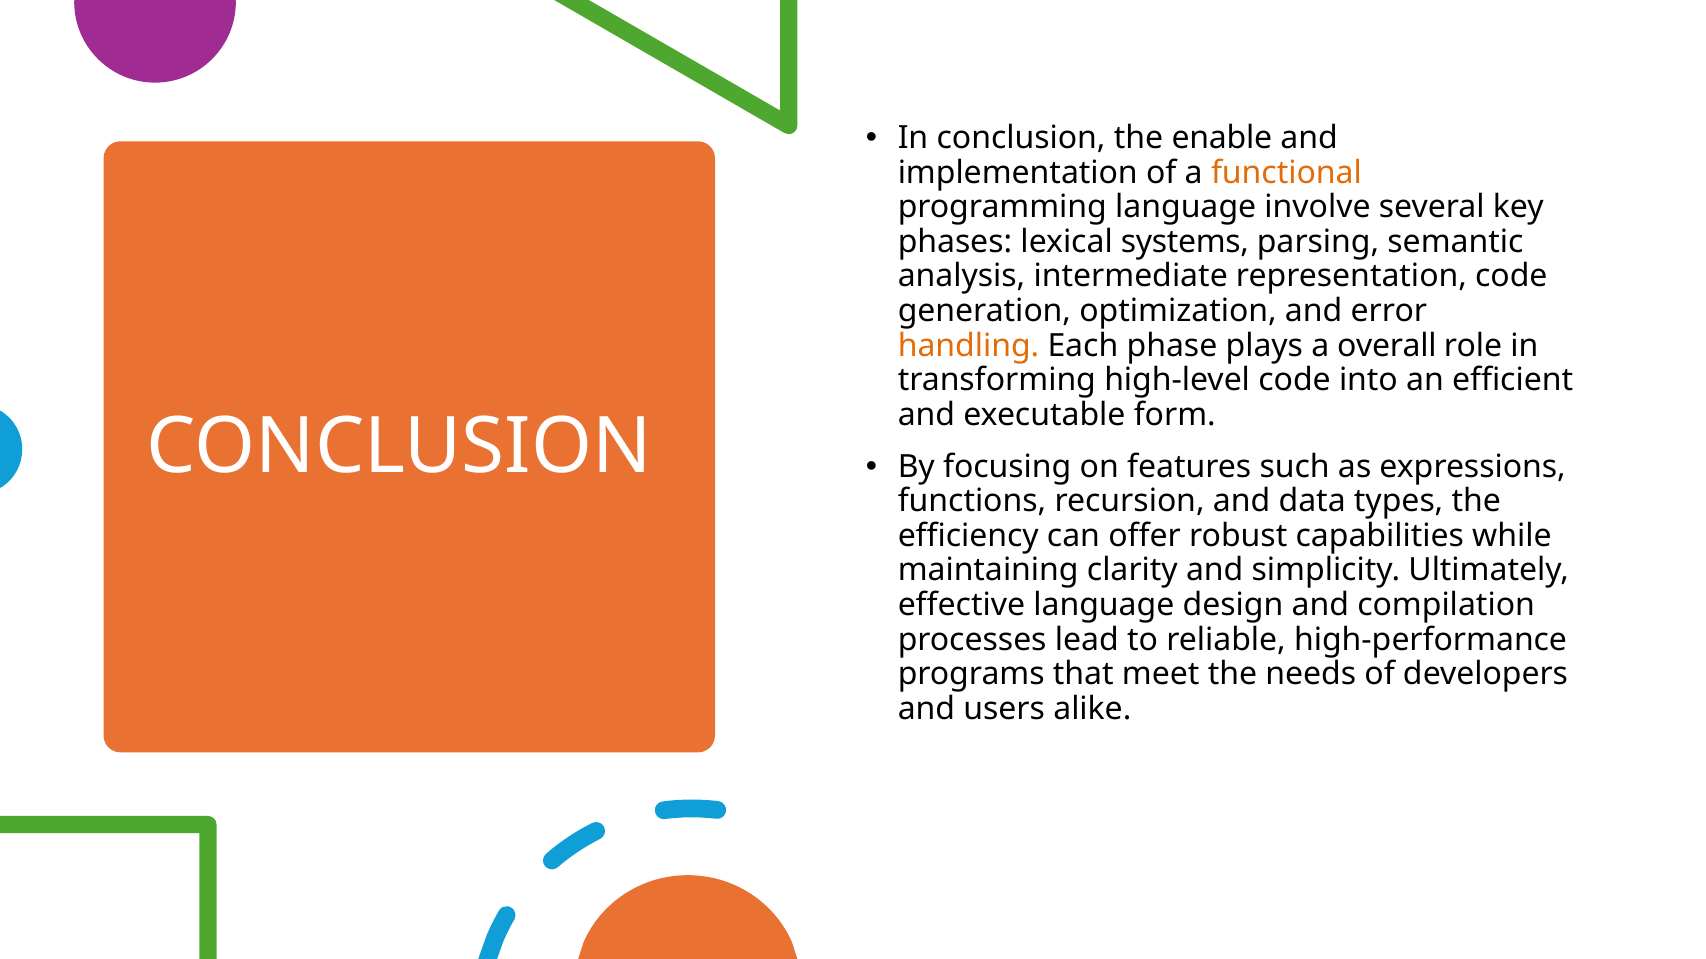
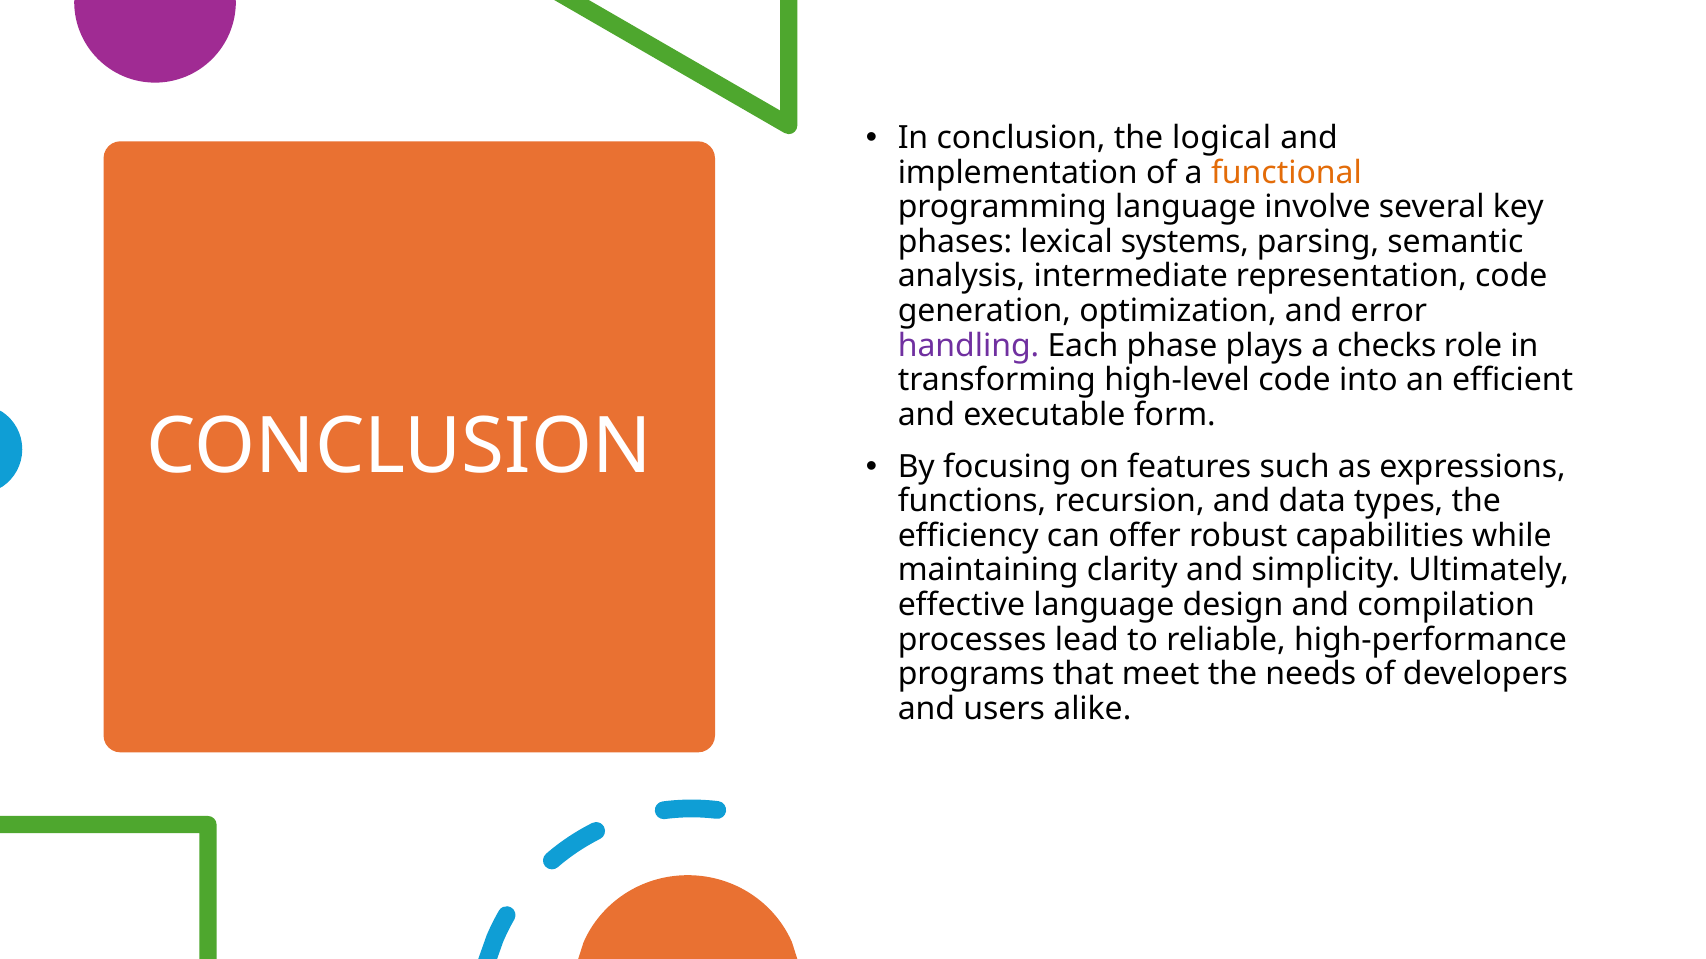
enable: enable -> logical
handling colour: orange -> purple
overall: overall -> checks
